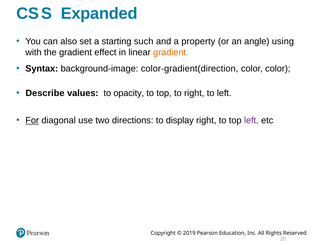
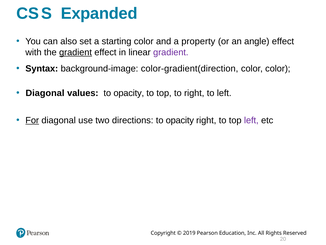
starting such: such -> color
angle using: using -> effect
gradient at (76, 52) underline: none -> present
gradient at (171, 52) colour: orange -> purple
Describe at (45, 93): Describe -> Diagonal
directions to display: display -> opacity
